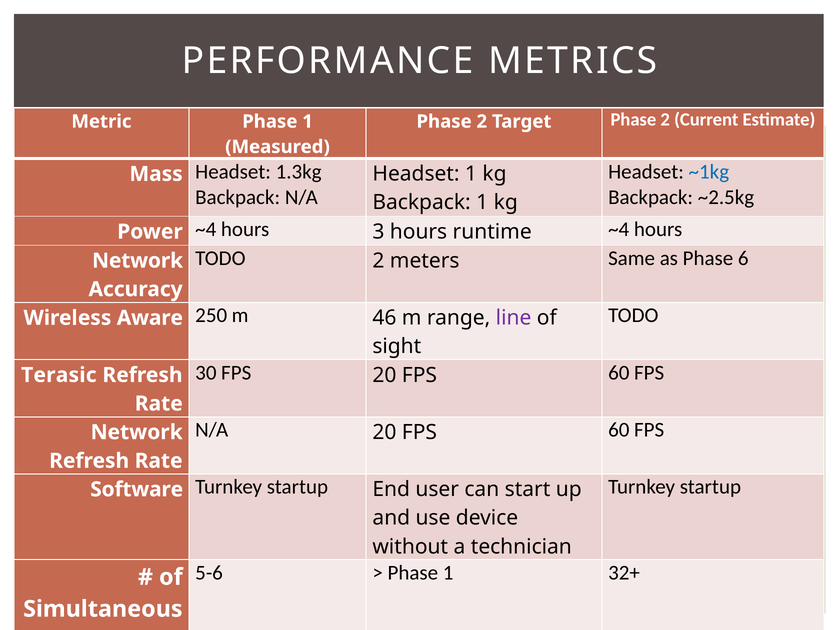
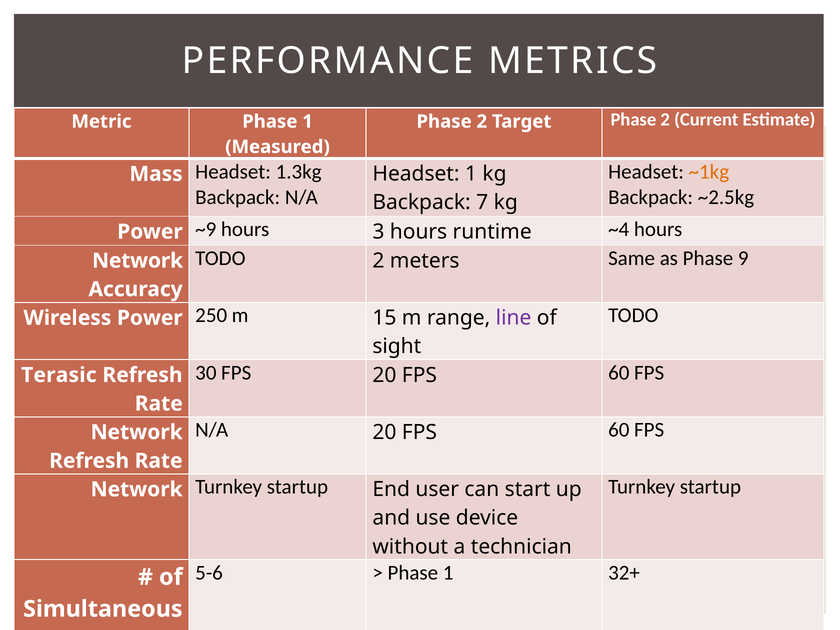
~1kg colour: blue -> orange
Backpack 1: 1 -> 7
~4 at (206, 229): ~4 -> ~9
6: 6 -> 9
Wireless Aware: Aware -> Power
46: 46 -> 15
Software at (137, 489): Software -> Network
